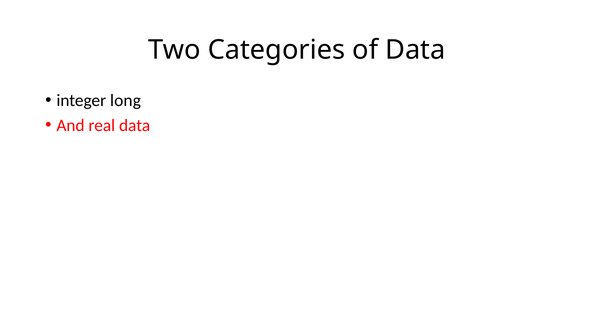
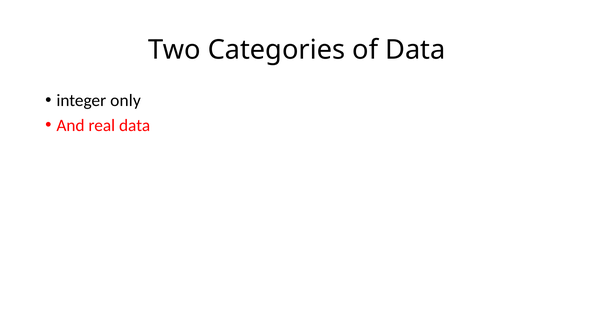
long: long -> only
